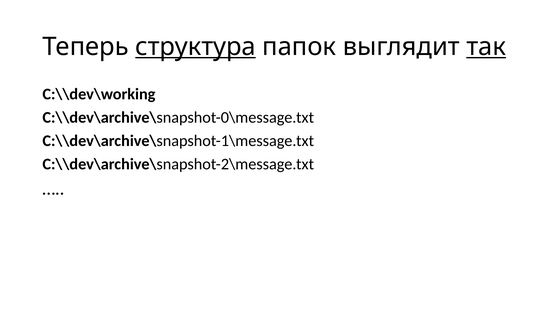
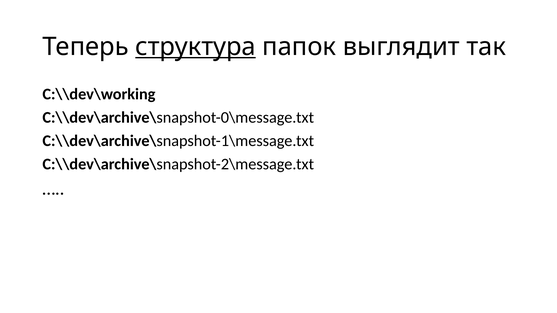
так underline: present -> none
